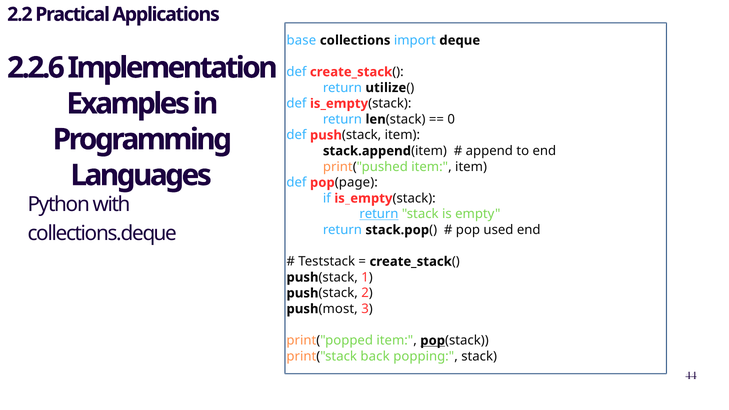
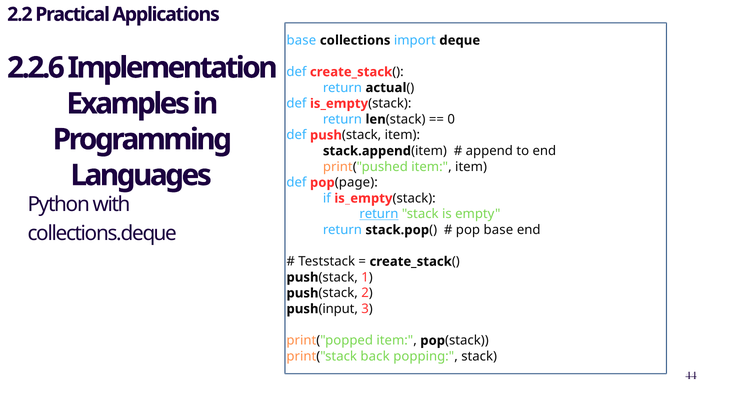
utilize: utilize -> actual
pop used: used -> base
most: most -> input
pop at (433, 341) underline: present -> none
